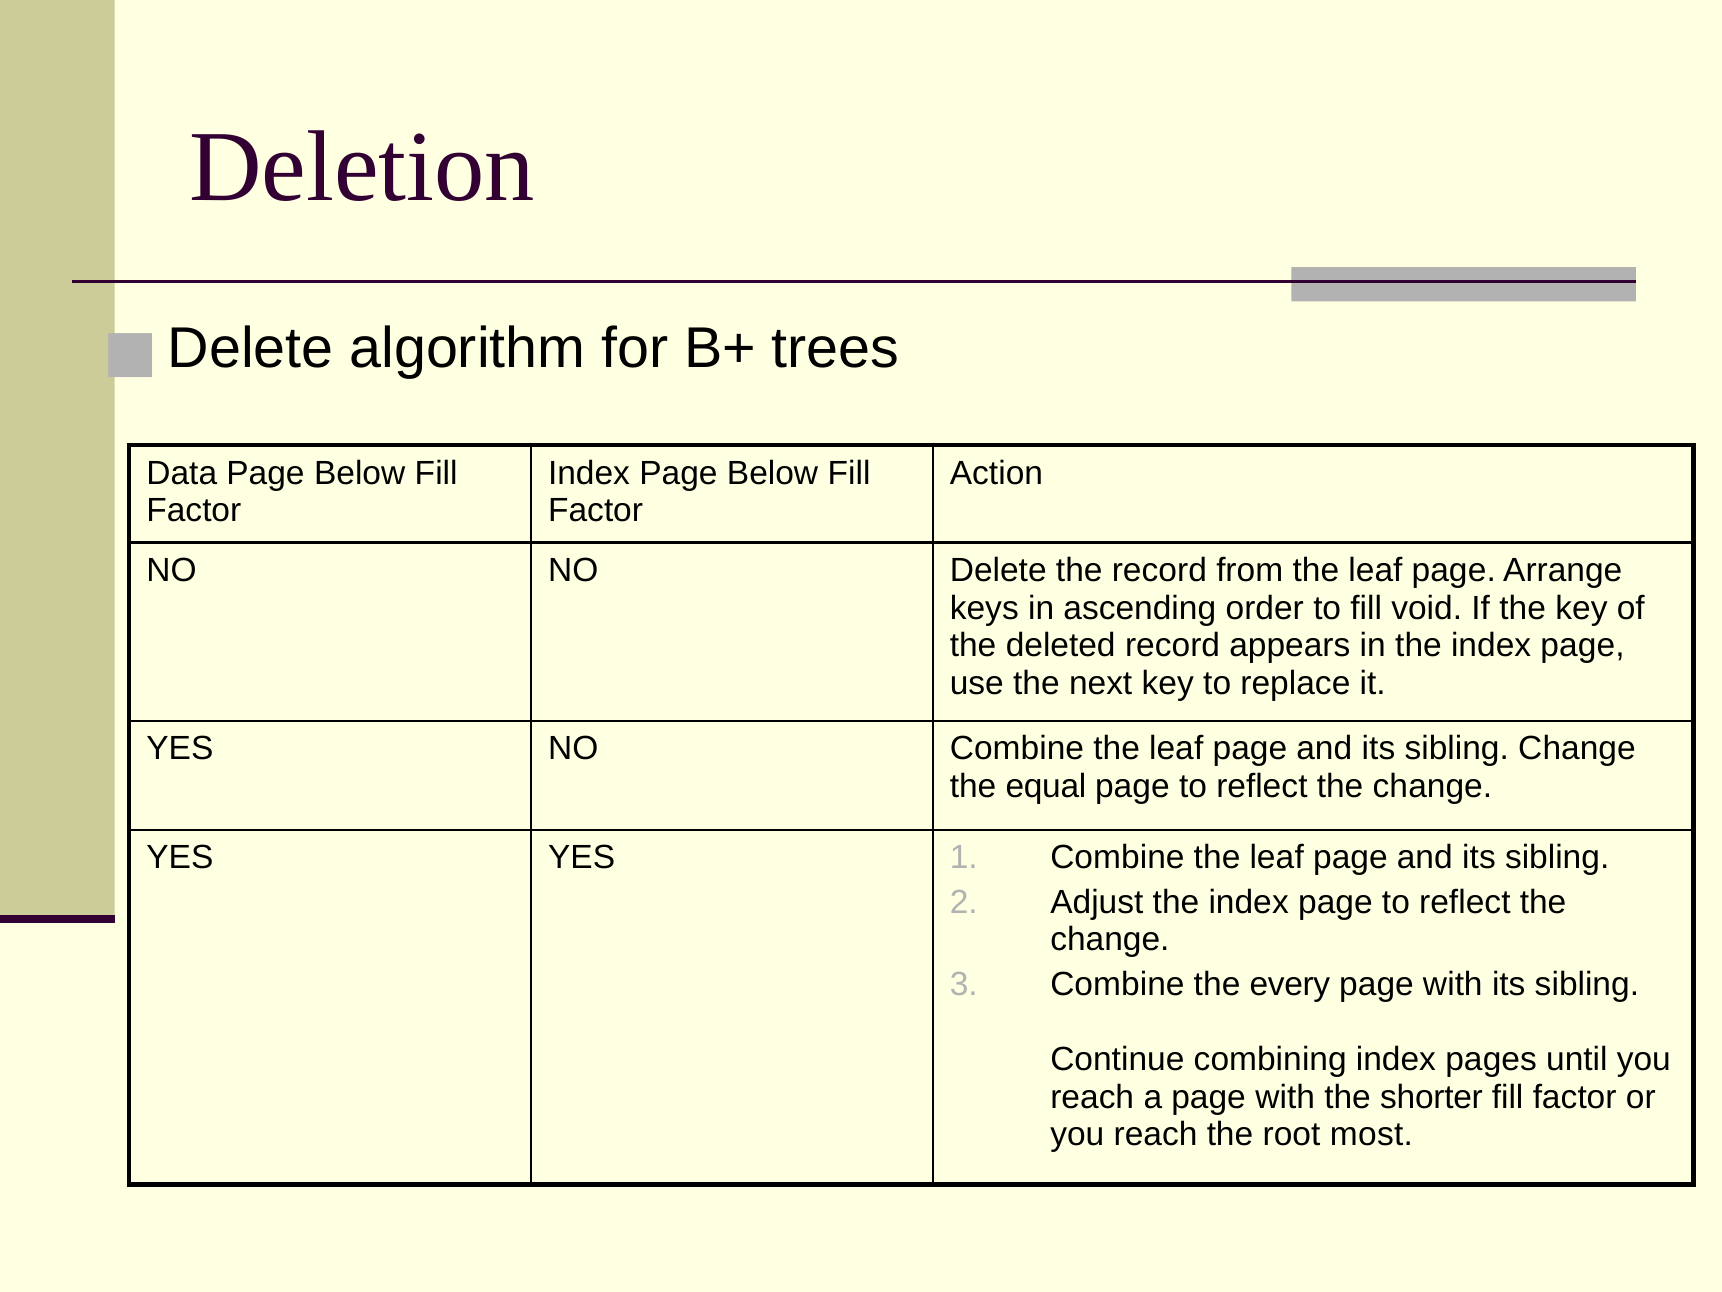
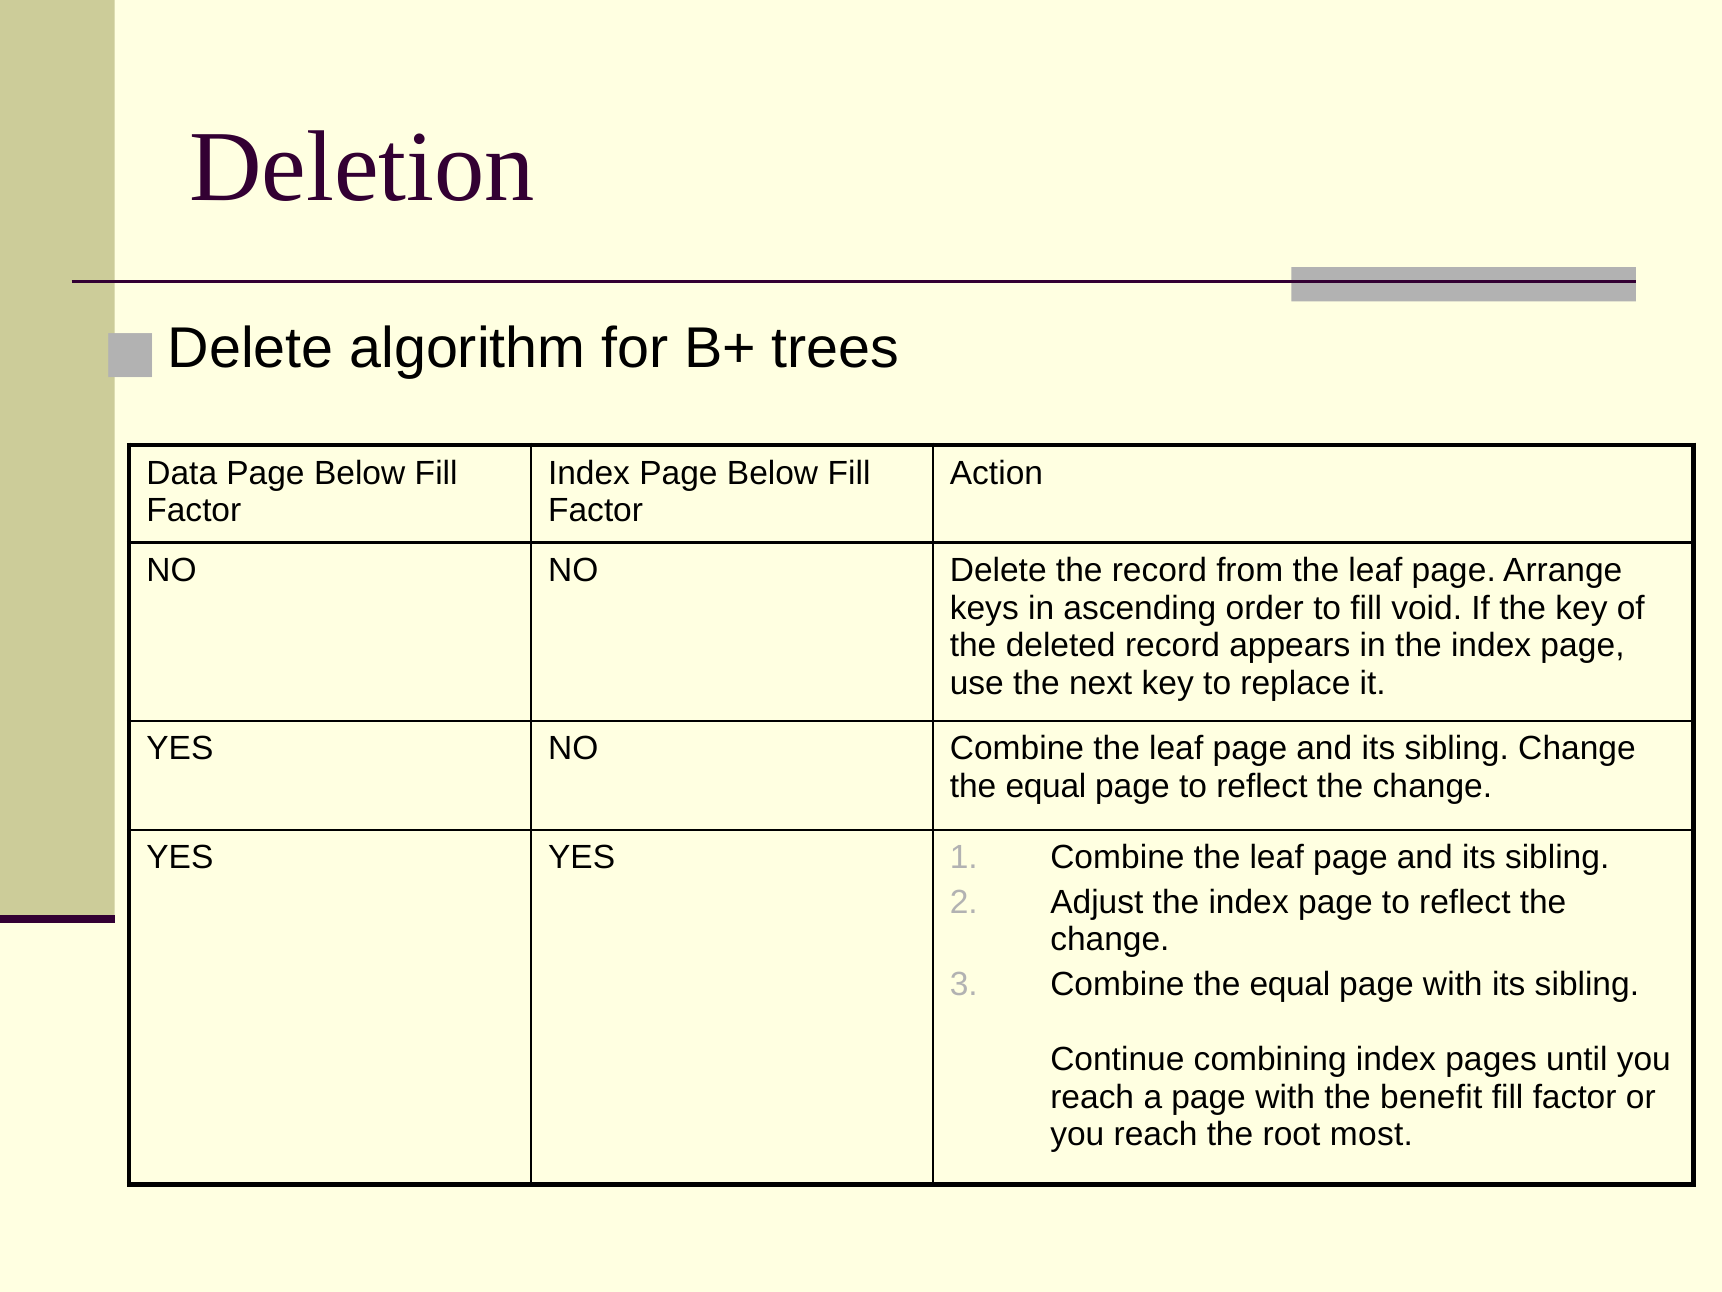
Combine the every: every -> equal
shorter: shorter -> benefit
